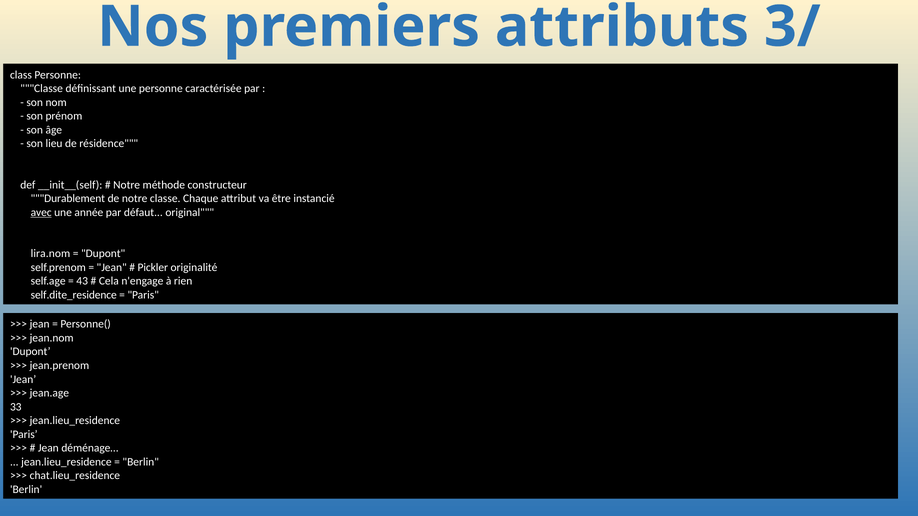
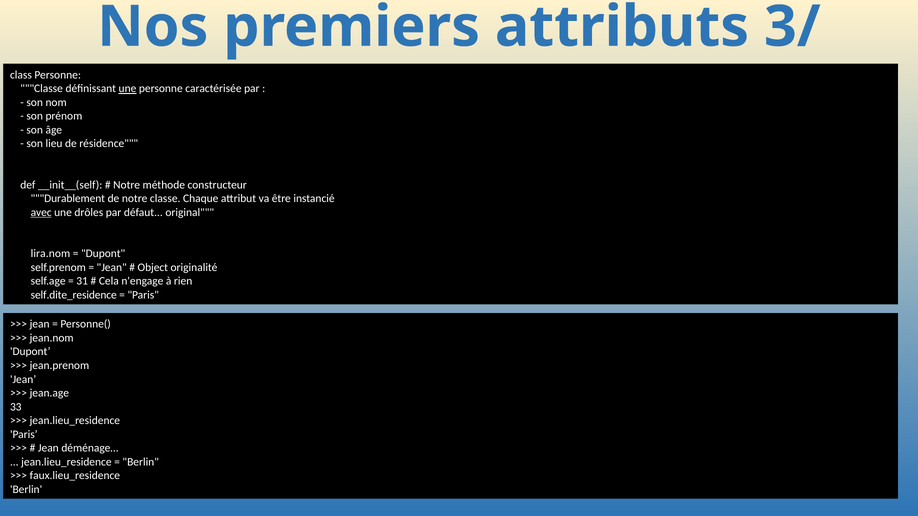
une at (127, 89) underline: none -> present
année: année -> drôles
Pickler: Pickler -> Object
43: 43 -> 31
chat.lieu_residence: chat.lieu_residence -> faux.lieu_residence
